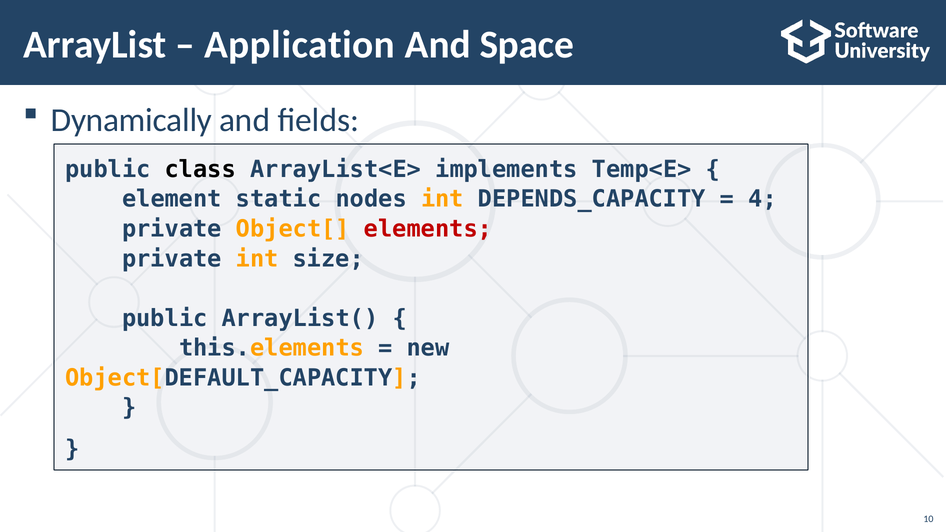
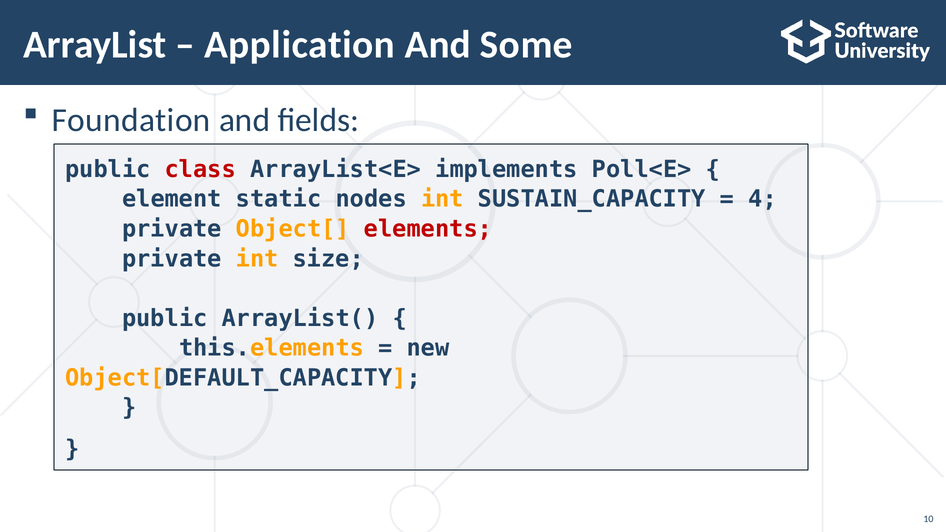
Space: Space -> Some
Dynamically: Dynamically -> Foundation
class colour: black -> red
Temp<E>: Temp<E> -> Poll<E>
DEPENDS_CAPACITY: DEPENDS_CAPACITY -> SUSTAIN_CAPACITY
